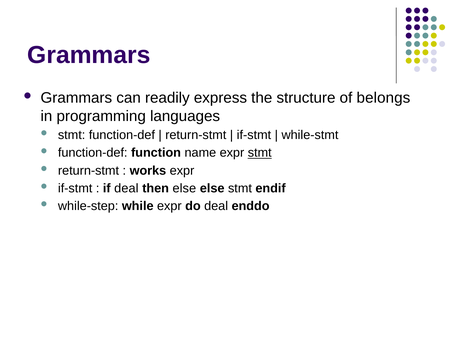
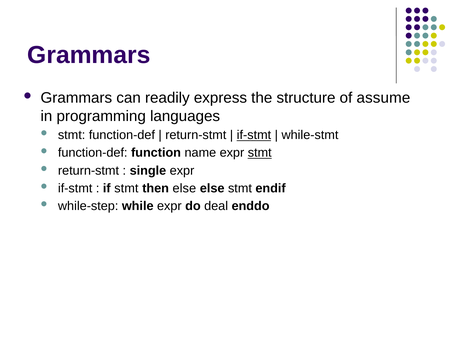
belongs: belongs -> assume
if-stmt at (254, 135) underline: none -> present
works: works -> single
if deal: deal -> stmt
